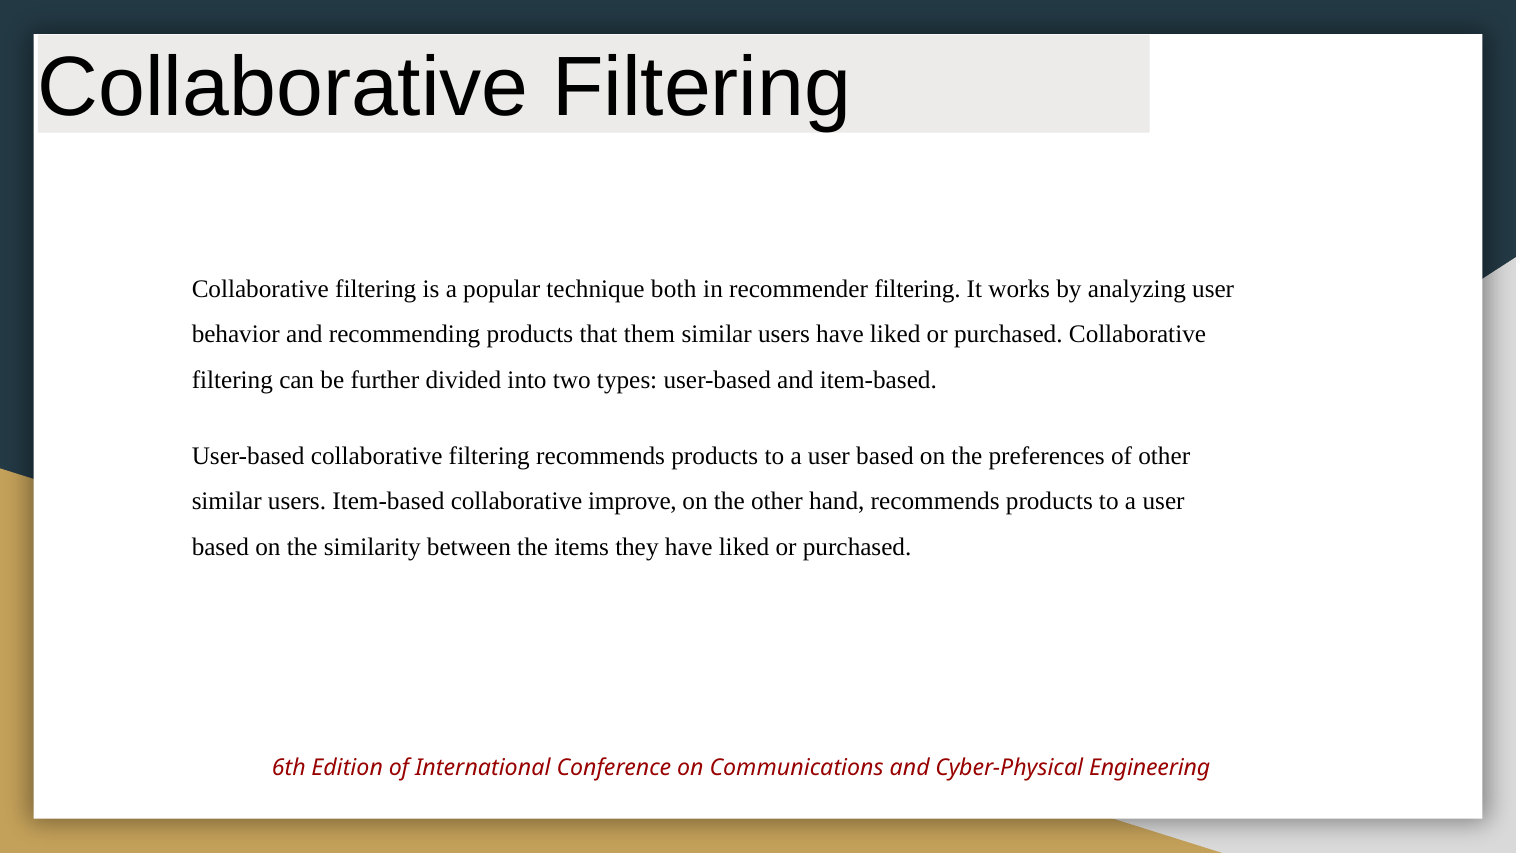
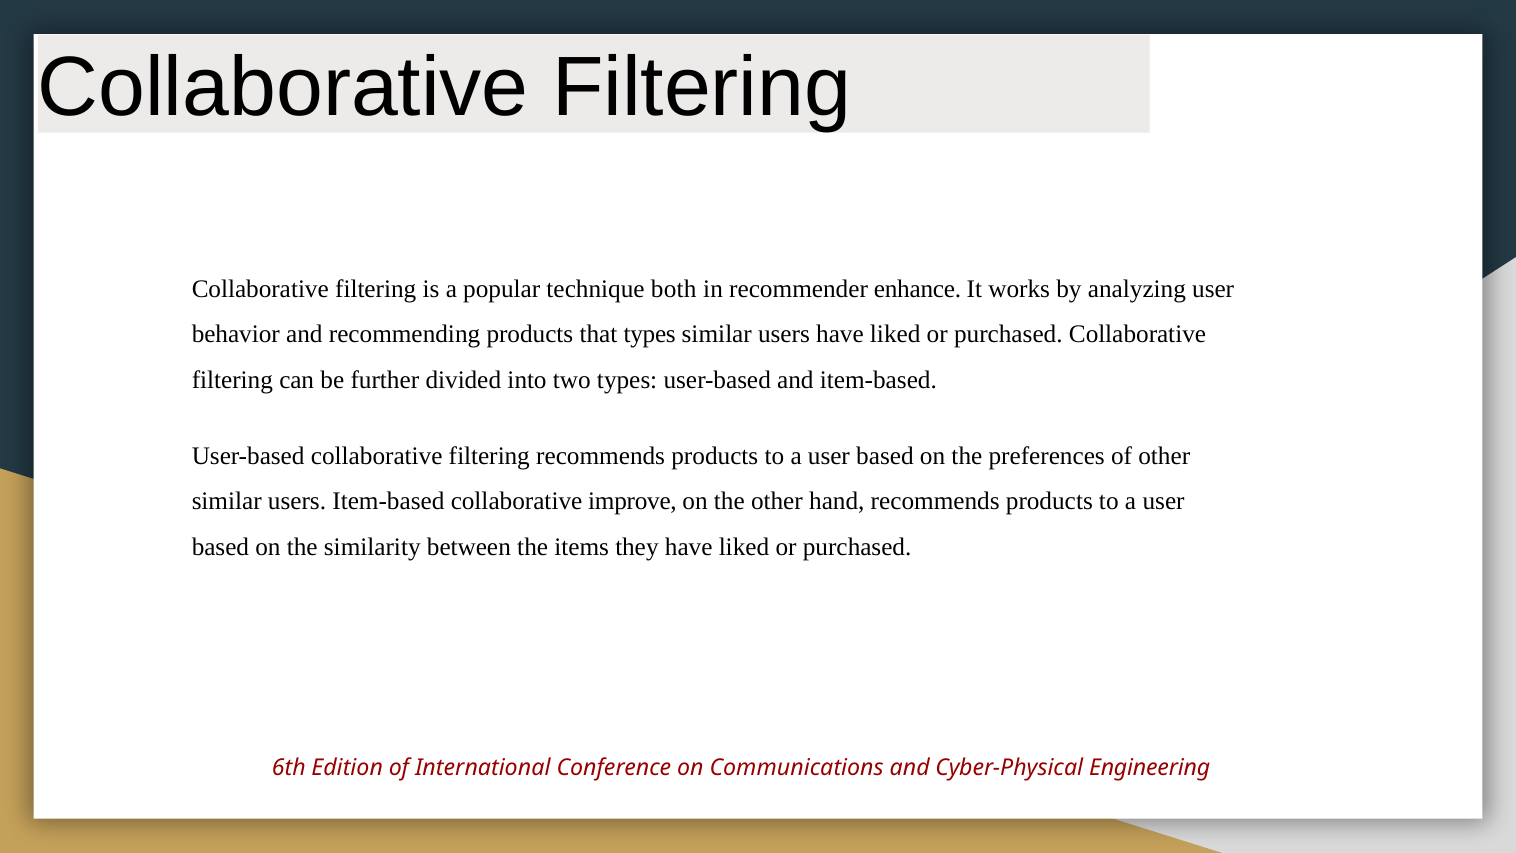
recommender filtering: filtering -> enhance
that them: them -> types
